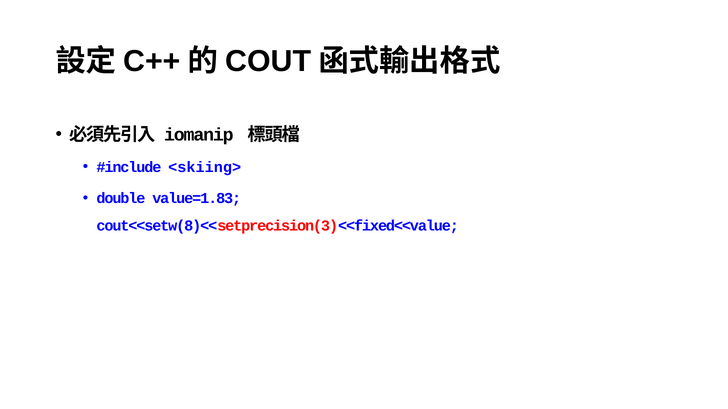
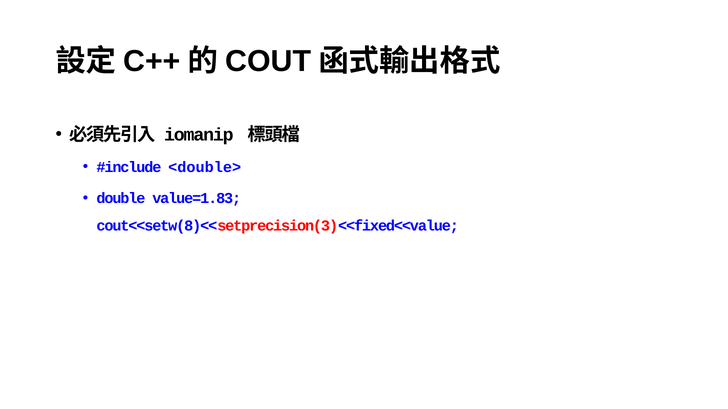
<skiing>: <skiing> -> <double>
